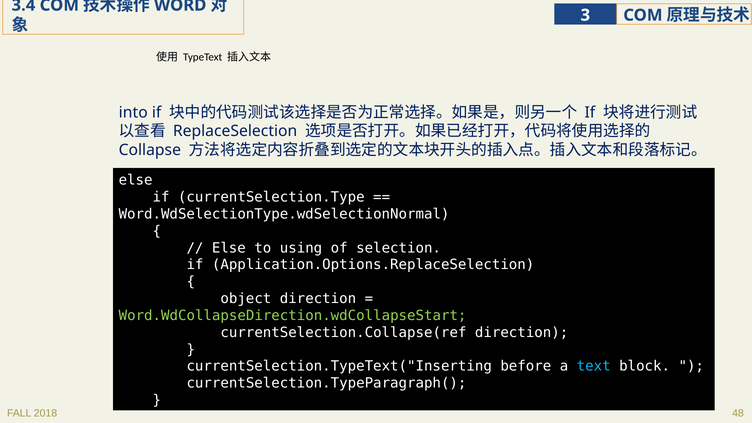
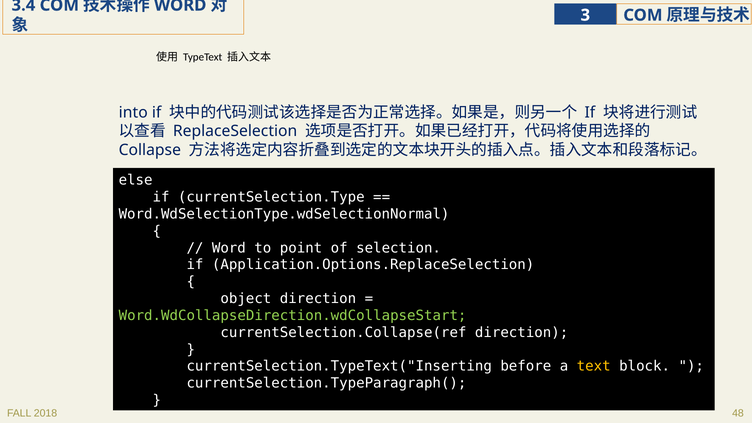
Else at (229, 248): Else -> Word
using: using -> point
text colour: light blue -> yellow
